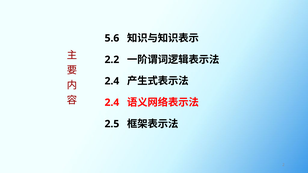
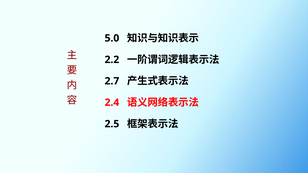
5.6: 5.6 -> 5.0
2.4 at (112, 81): 2.4 -> 2.7
